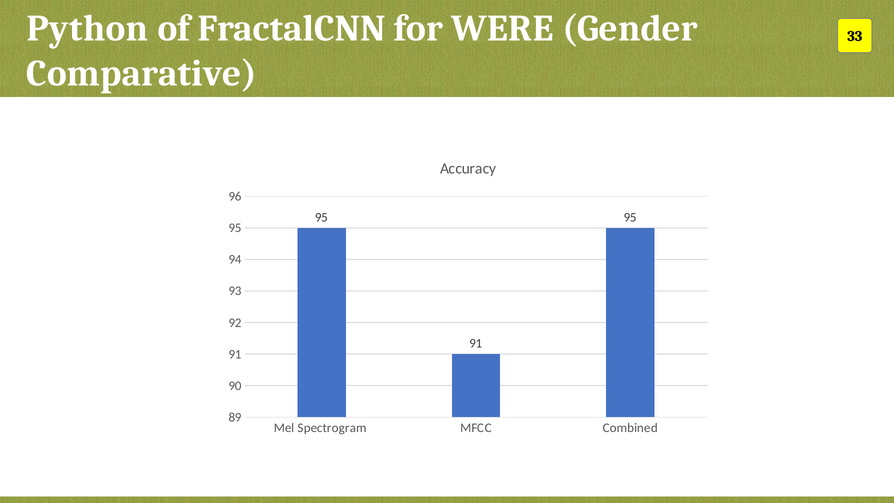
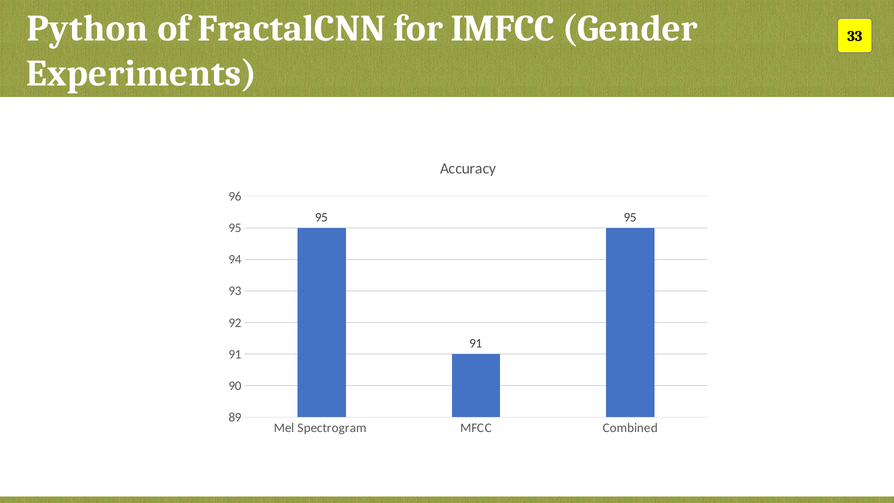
WERE: WERE -> IMFCC
Comparative: Comparative -> Experiments
